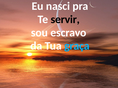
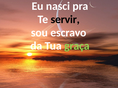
graça colour: light blue -> light green
